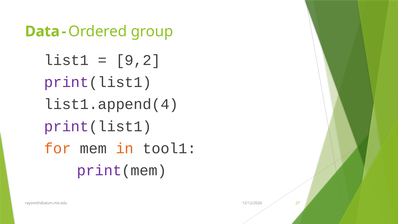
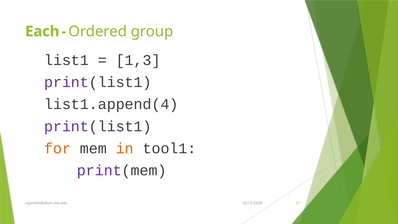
Data: Data -> Each
9,2: 9,2 -> 1,3
